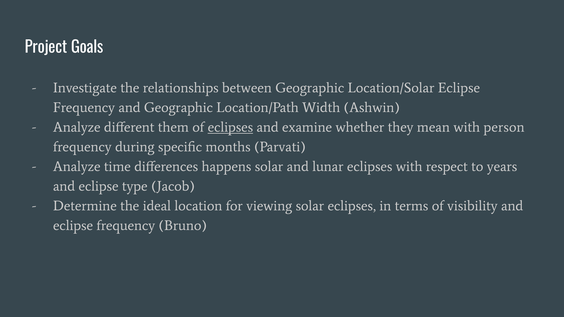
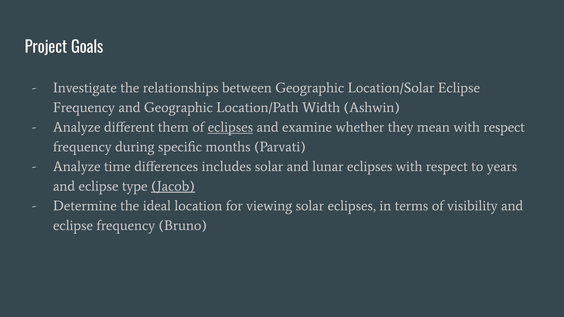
person at (504, 127): person -> respect
happens: happens -> includes
Jacob underline: none -> present
